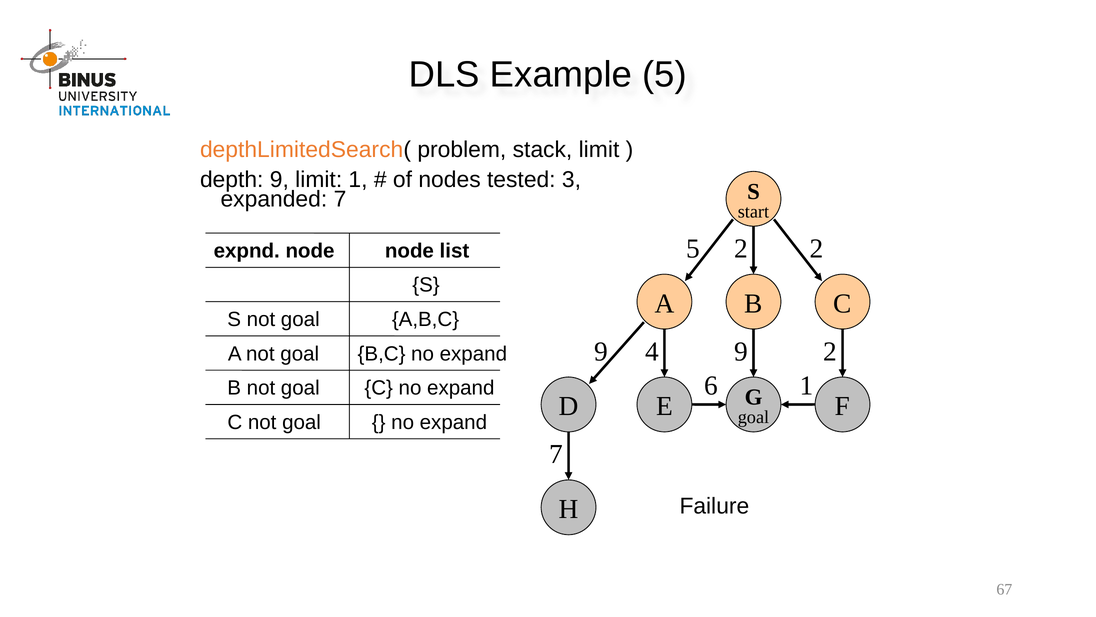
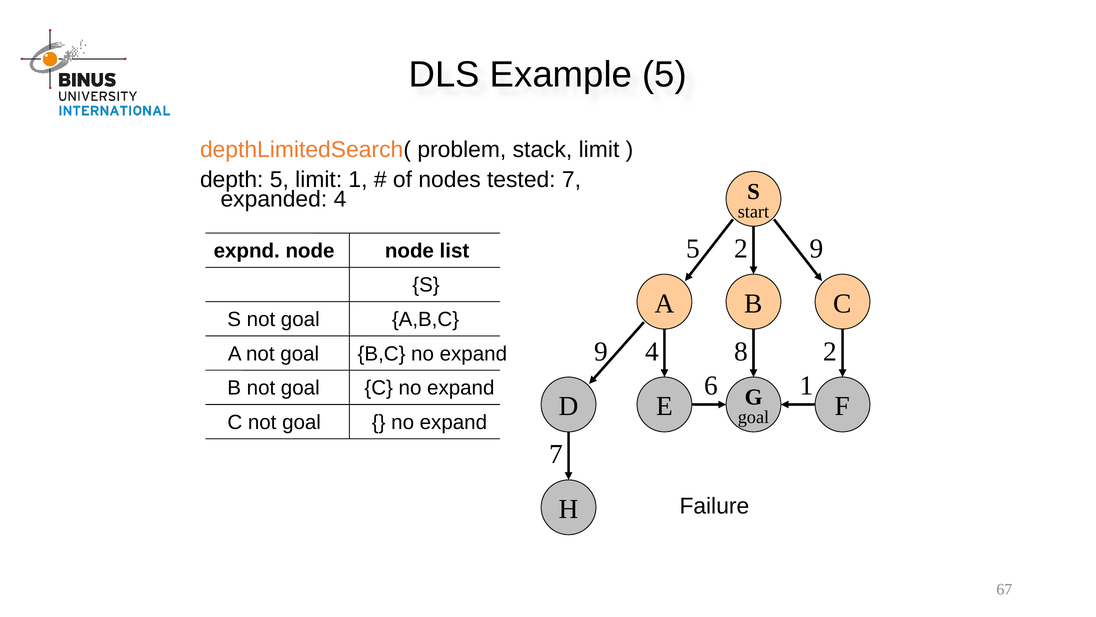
depth 9: 9 -> 5
tested 3: 3 -> 7
expanded 7: 7 -> 4
2 2: 2 -> 9
4 9: 9 -> 8
